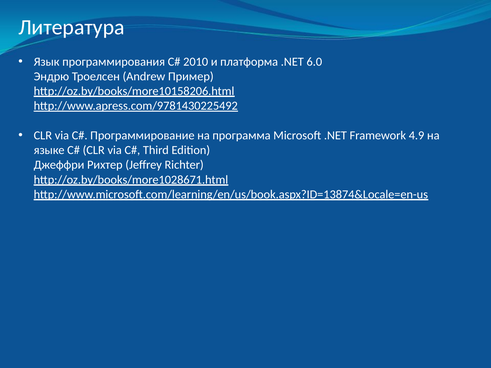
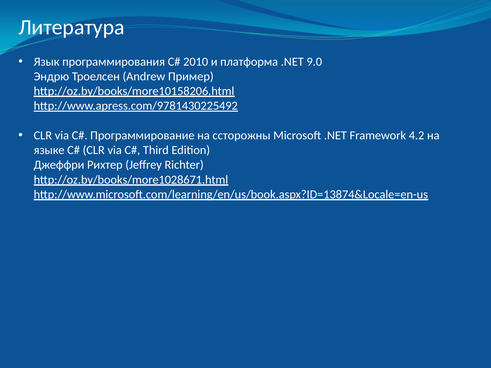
6.0: 6.0 -> 9.0
программа: программа -> ссторожны
4.9: 4.9 -> 4.2
